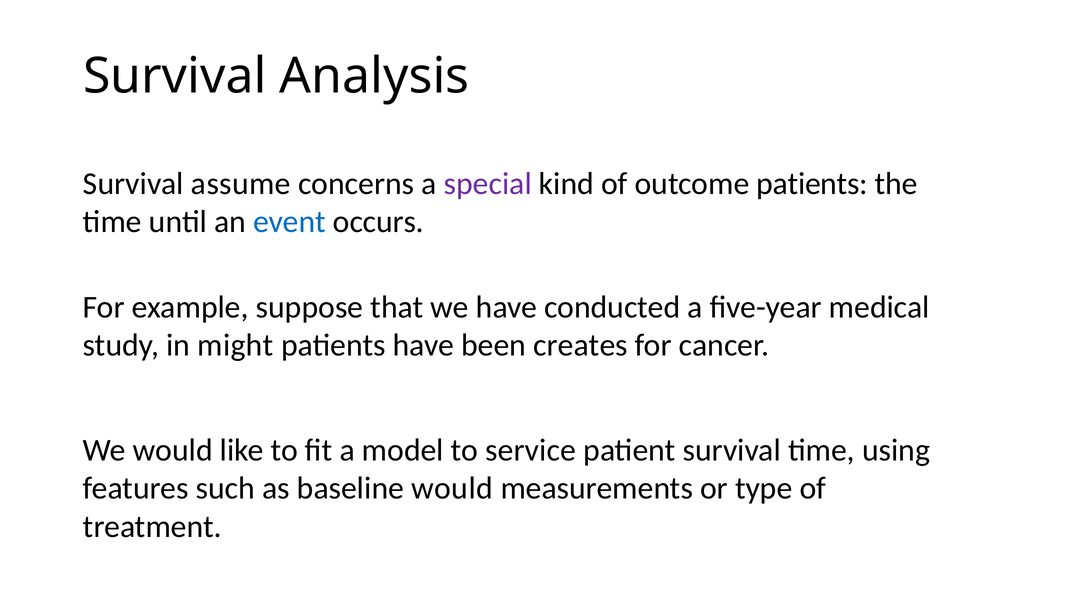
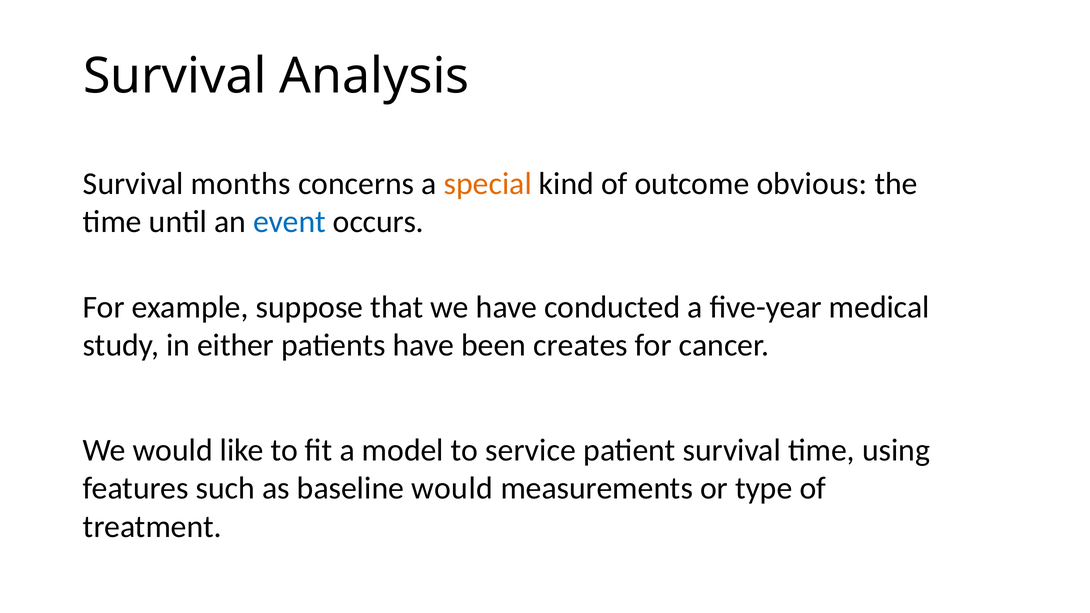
assume: assume -> months
special colour: purple -> orange
outcome patients: patients -> obvious
might: might -> either
